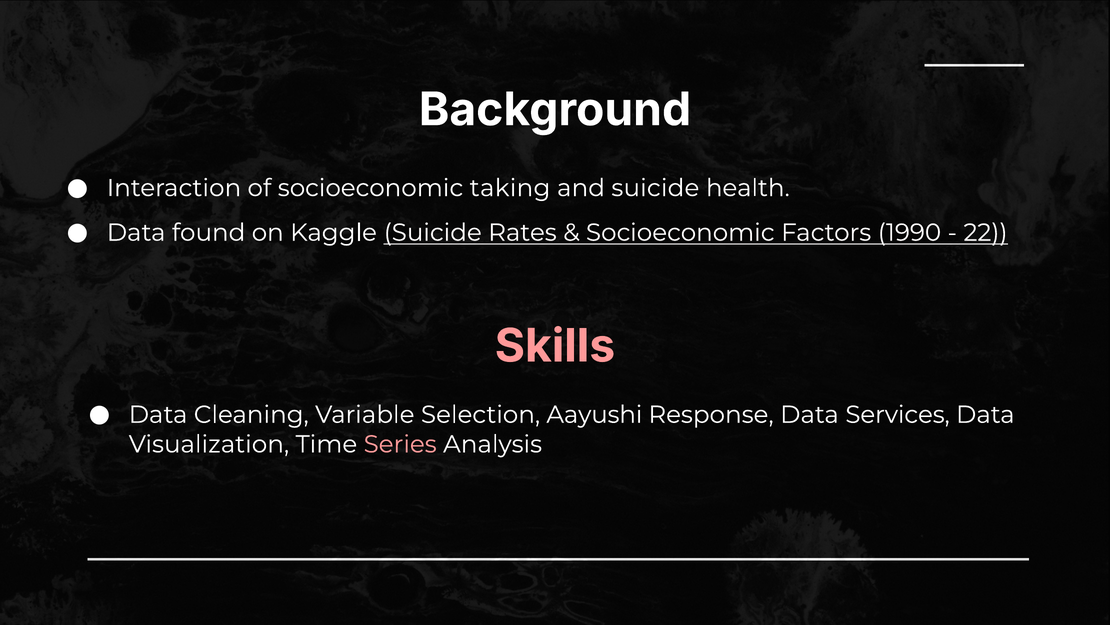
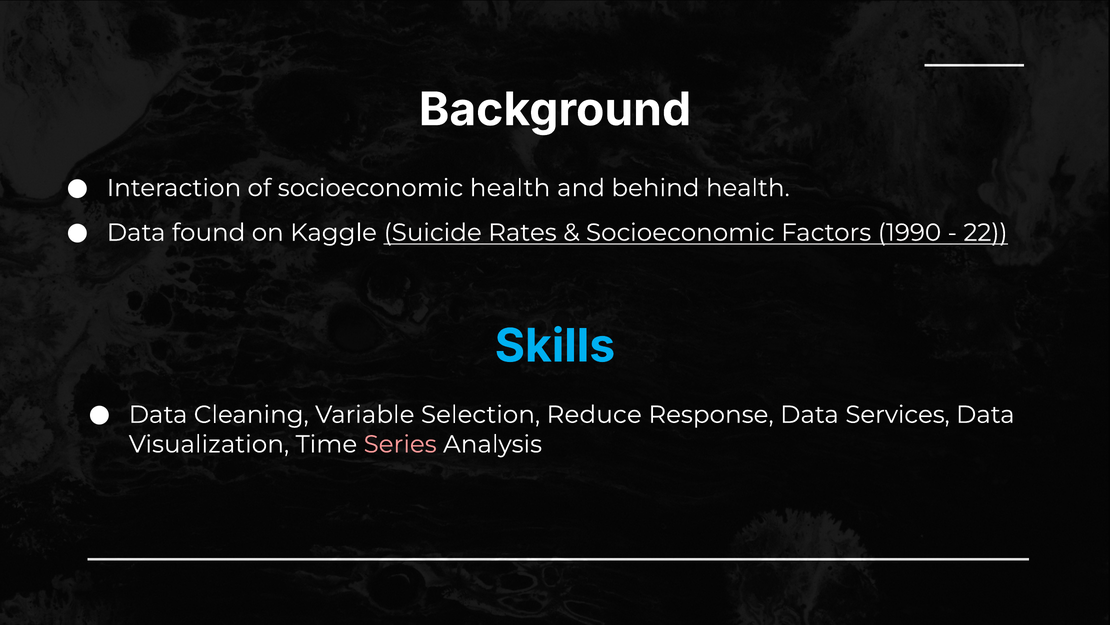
socioeconomic taking: taking -> health
and suicide: suicide -> behind
Skills colour: pink -> light blue
Aayushi: Aayushi -> Reduce
